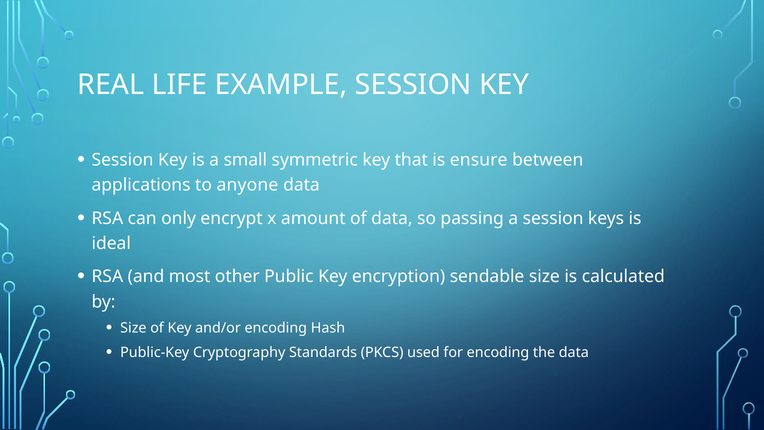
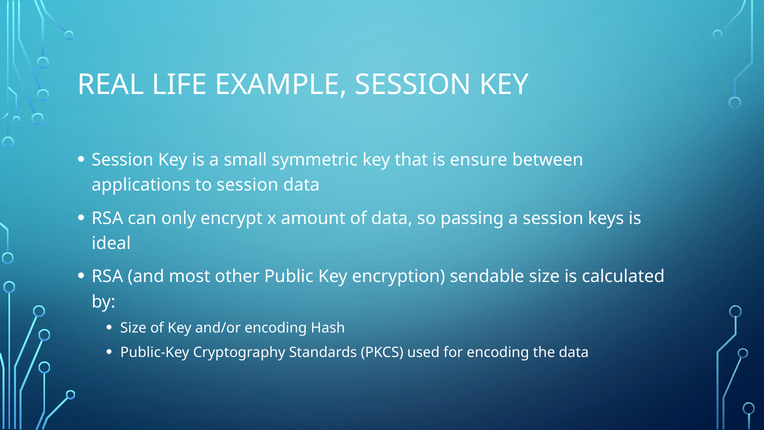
to anyone: anyone -> session
